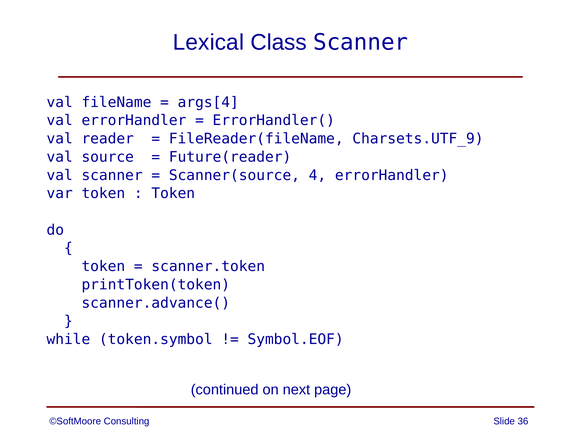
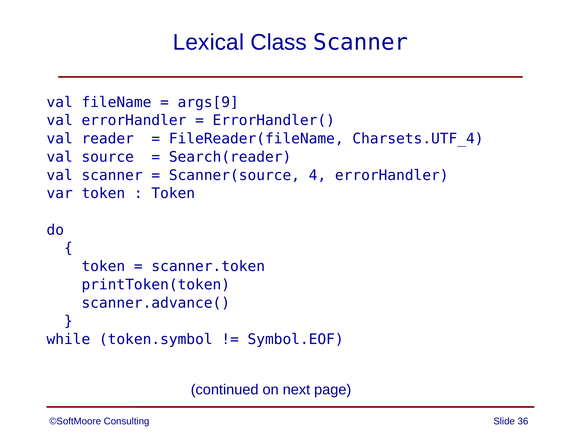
args[4: args[4 -> args[9
Charsets.UTF_9: Charsets.UTF_9 -> Charsets.UTF_4
Future(reader: Future(reader -> Search(reader
